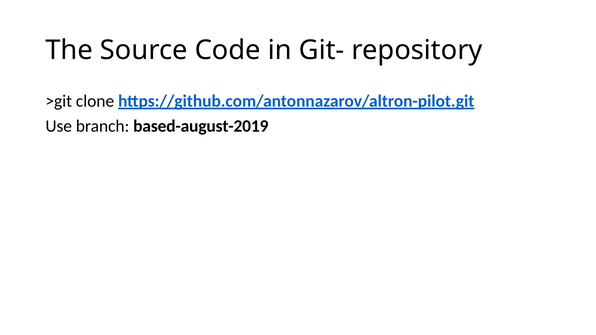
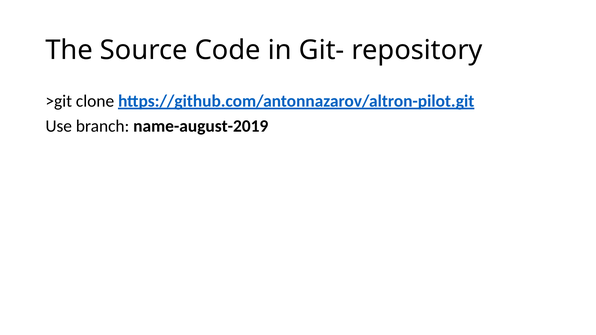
based-august-2019: based-august-2019 -> name-august-2019
